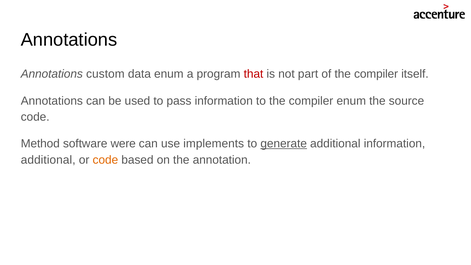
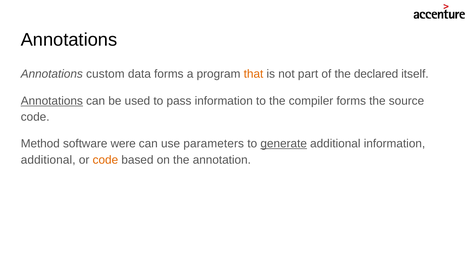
data enum: enum -> forms
that colour: red -> orange
of the compiler: compiler -> declared
Annotations at (52, 101) underline: none -> present
compiler enum: enum -> forms
implements: implements -> parameters
